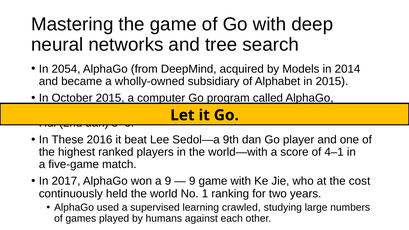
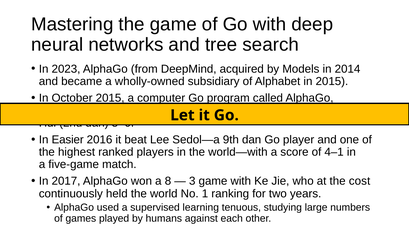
2054: 2054 -> 2023
These: These -> Easier
a 9: 9 -> 8
9 at (192, 181): 9 -> 3
crawled: crawled -> tenuous
